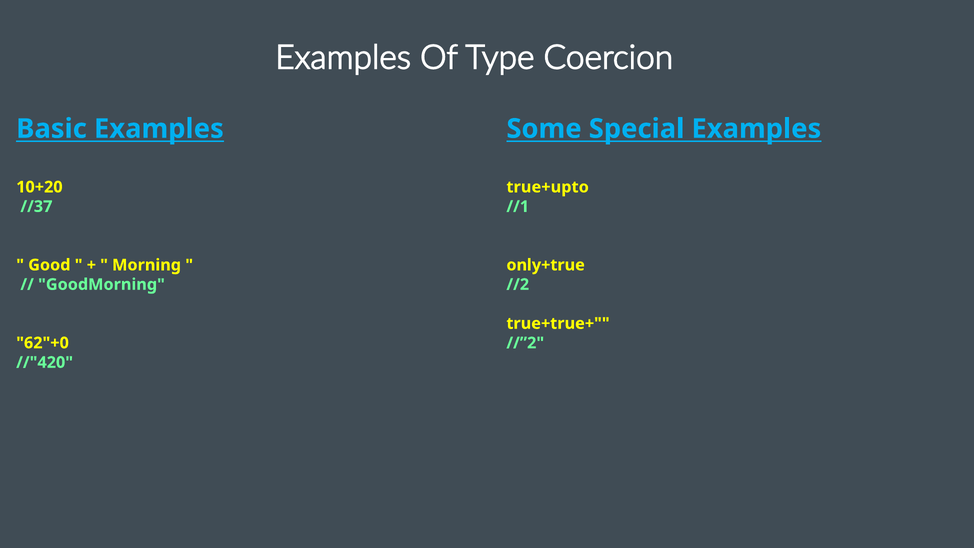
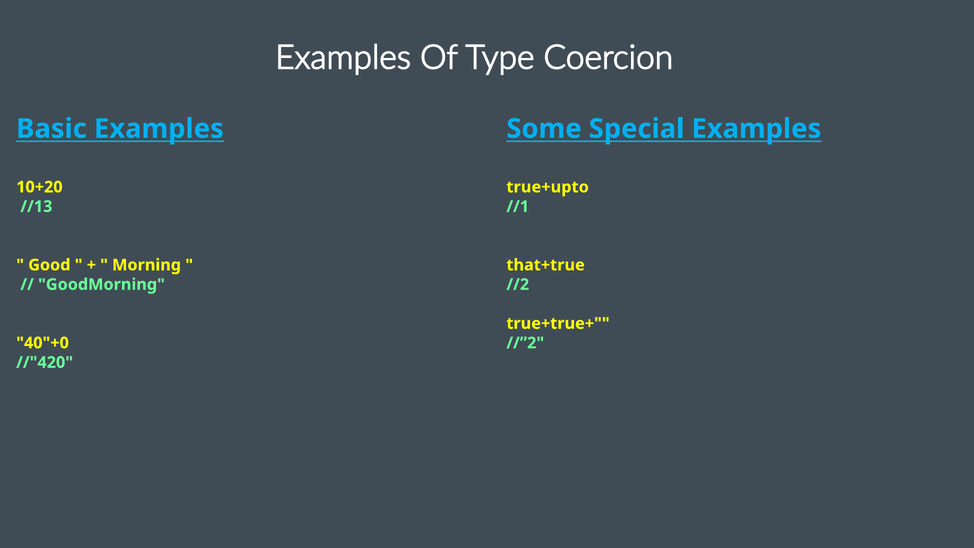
//37: //37 -> //13
only+true: only+true -> that+true
62"+0: 62"+0 -> 40"+0
